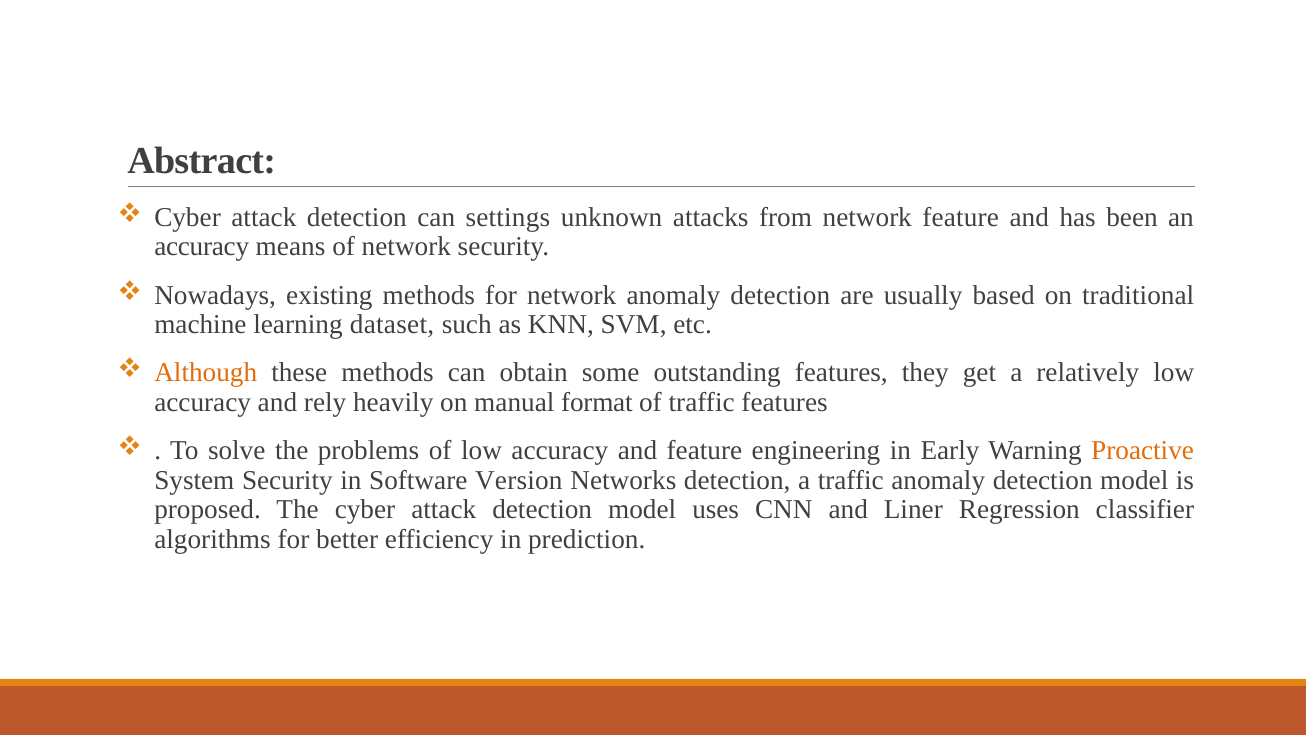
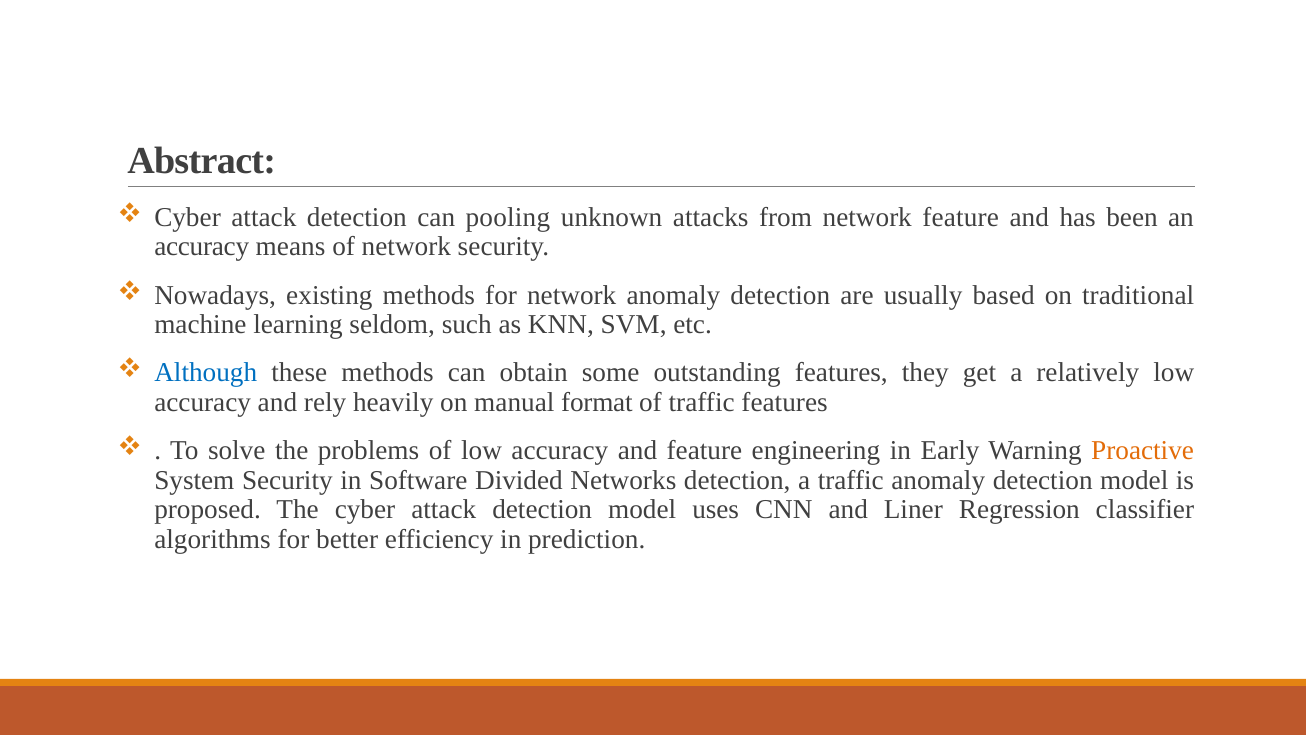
settings: settings -> pooling
dataset: dataset -> seldom
Although colour: orange -> blue
Version: Version -> Divided
